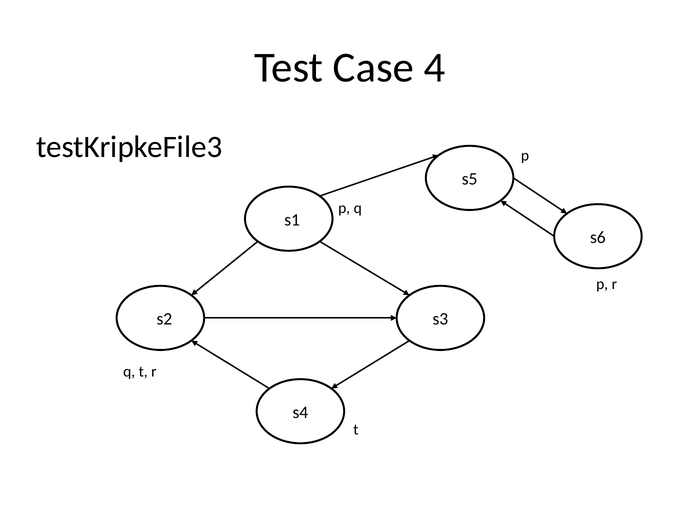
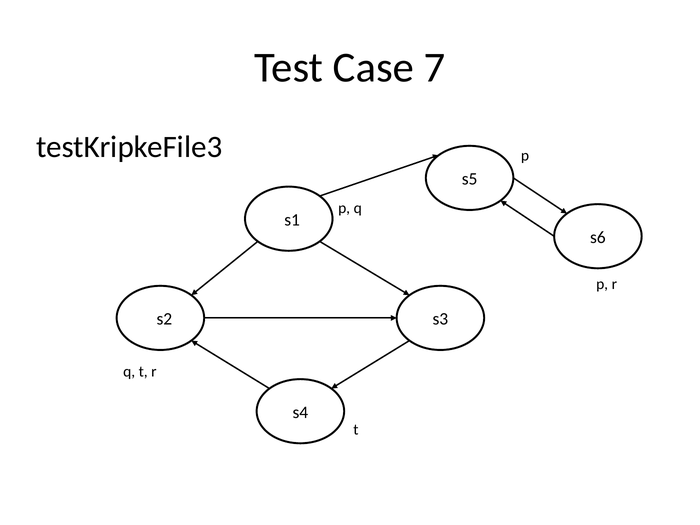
4: 4 -> 7
